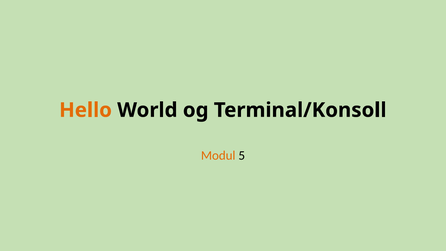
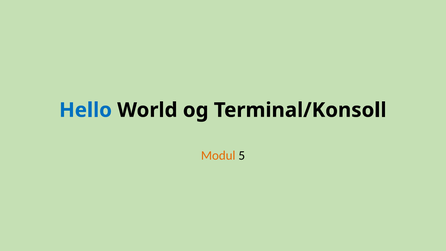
Hello colour: orange -> blue
